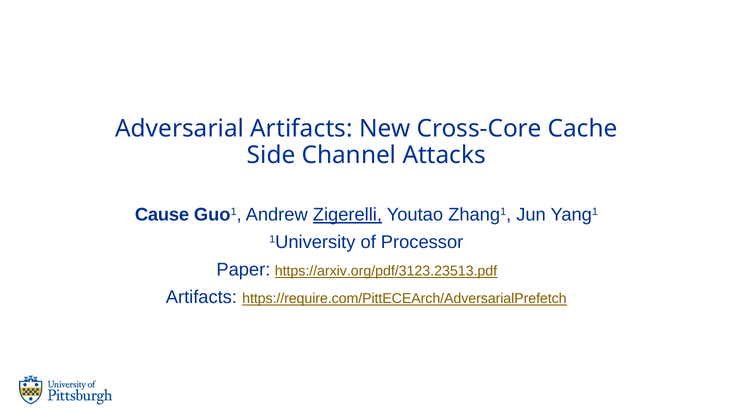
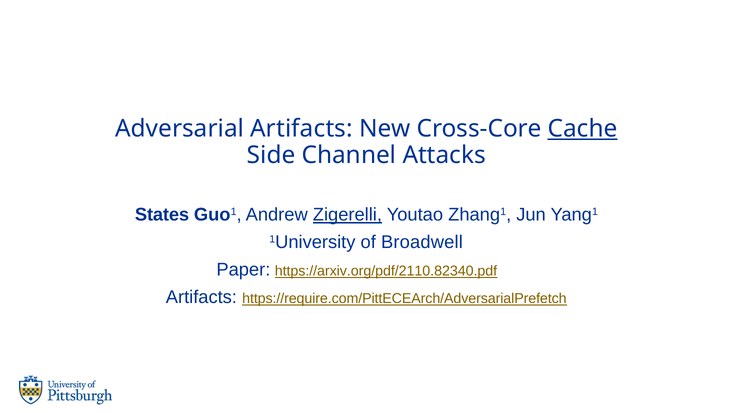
Cache underline: none -> present
Cause: Cause -> States
Processor: Processor -> Broadwell
https://arxiv.org/pdf/3123.23513.pdf: https://arxiv.org/pdf/3123.23513.pdf -> https://arxiv.org/pdf/2110.82340.pdf
